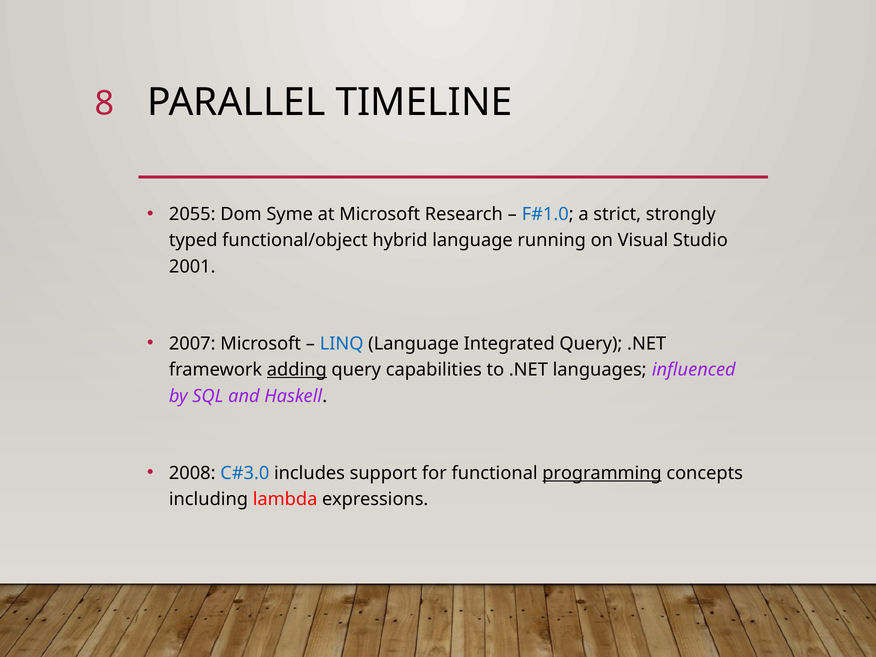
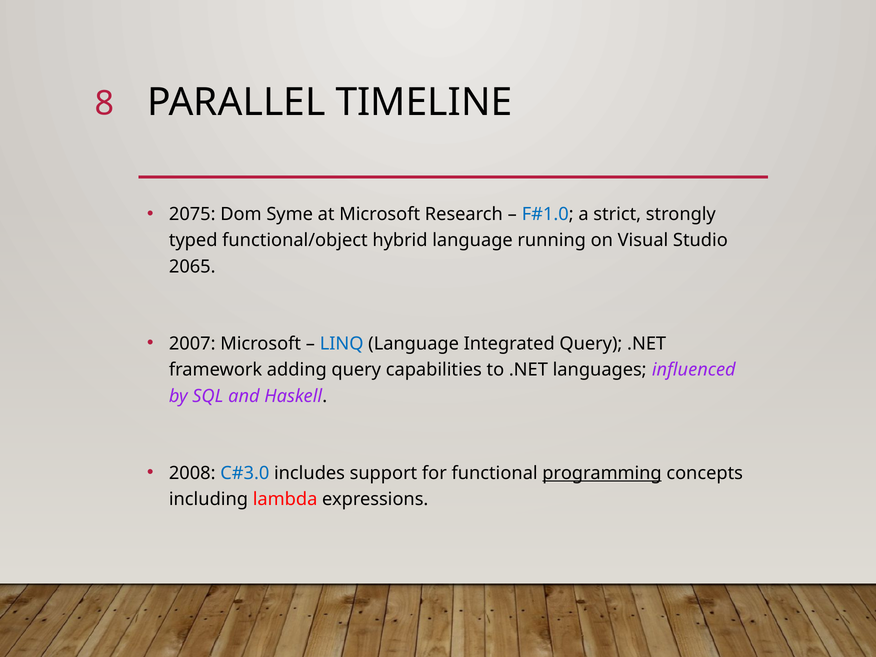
2055: 2055 -> 2075
2001: 2001 -> 2065
adding underline: present -> none
